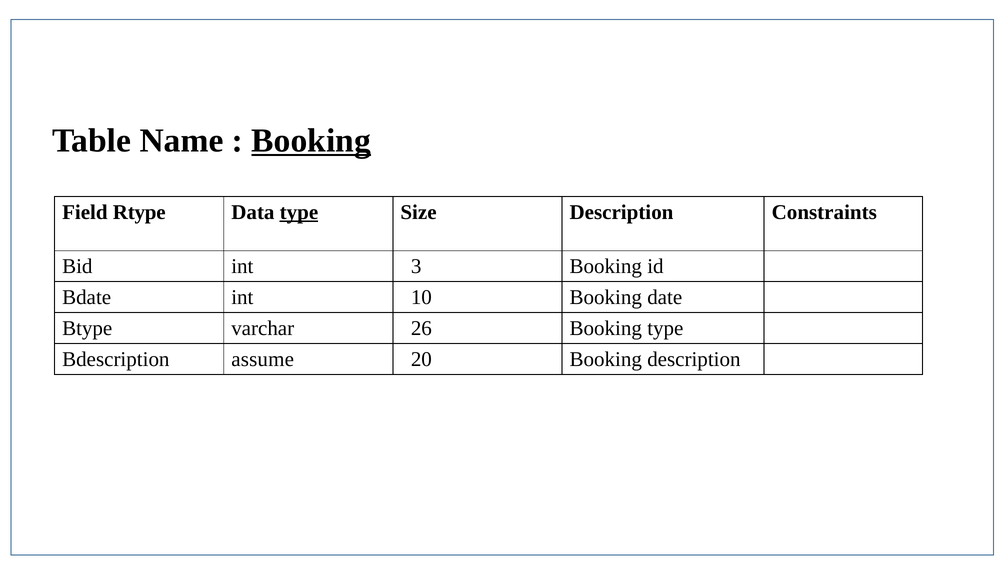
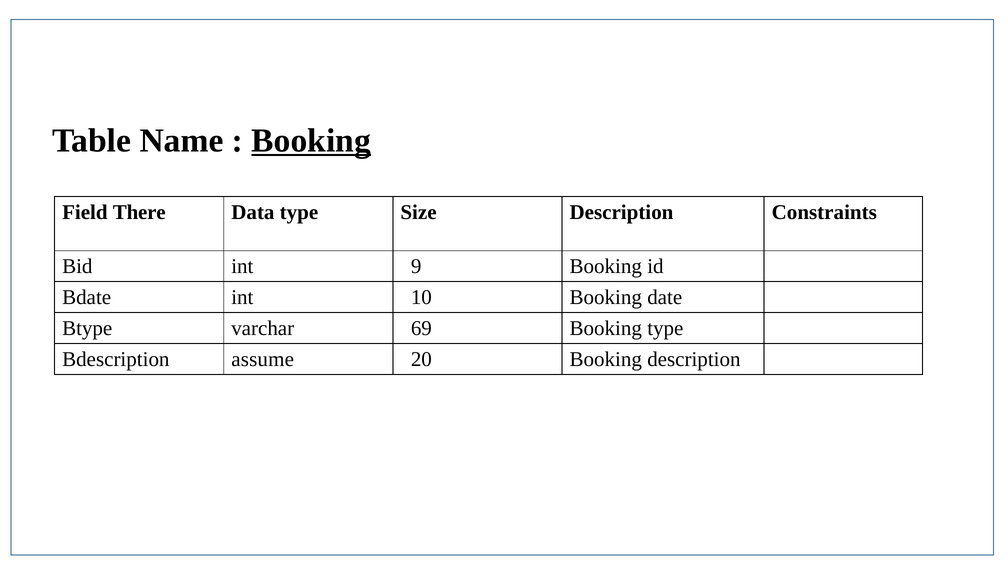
Rtype: Rtype -> There
type at (299, 212) underline: present -> none
3: 3 -> 9
26: 26 -> 69
